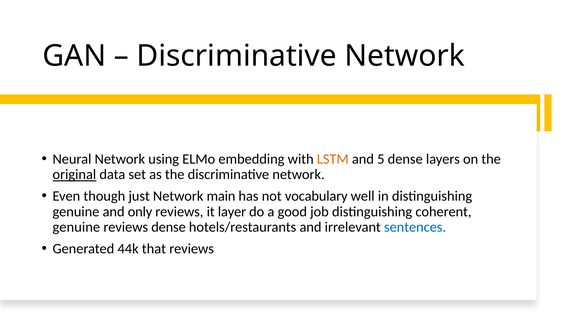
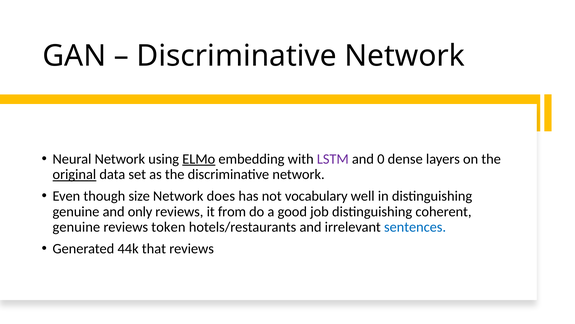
ELMo underline: none -> present
LSTM colour: orange -> purple
5: 5 -> 0
just: just -> size
main: main -> does
layer: layer -> from
reviews dense: dense -> token
